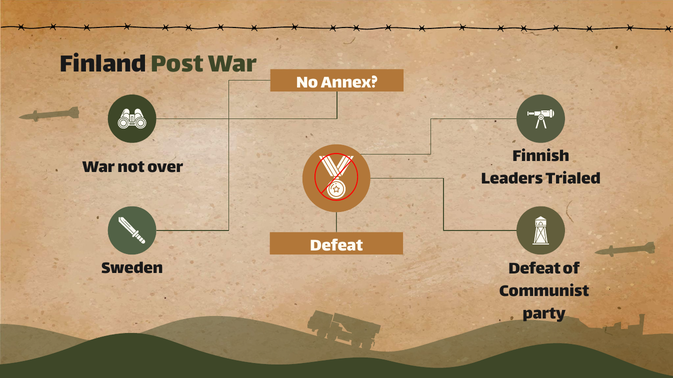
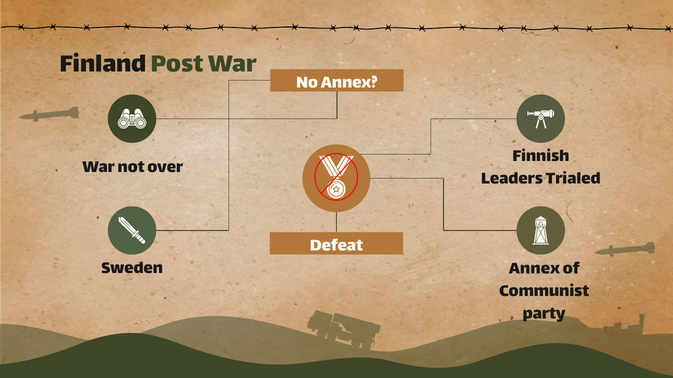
Defeat at (535, 268): Defeat -> Annex
